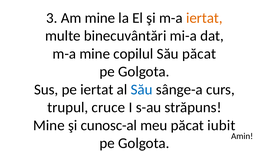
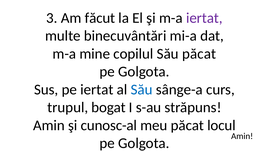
Am mine: mine -> făcut
iertat at (204, 18) colour: orange -> purple
cruce: cruce -> bogat
Mine at (49, 126): Mine -> Amin
iubit: iubit -> locul
